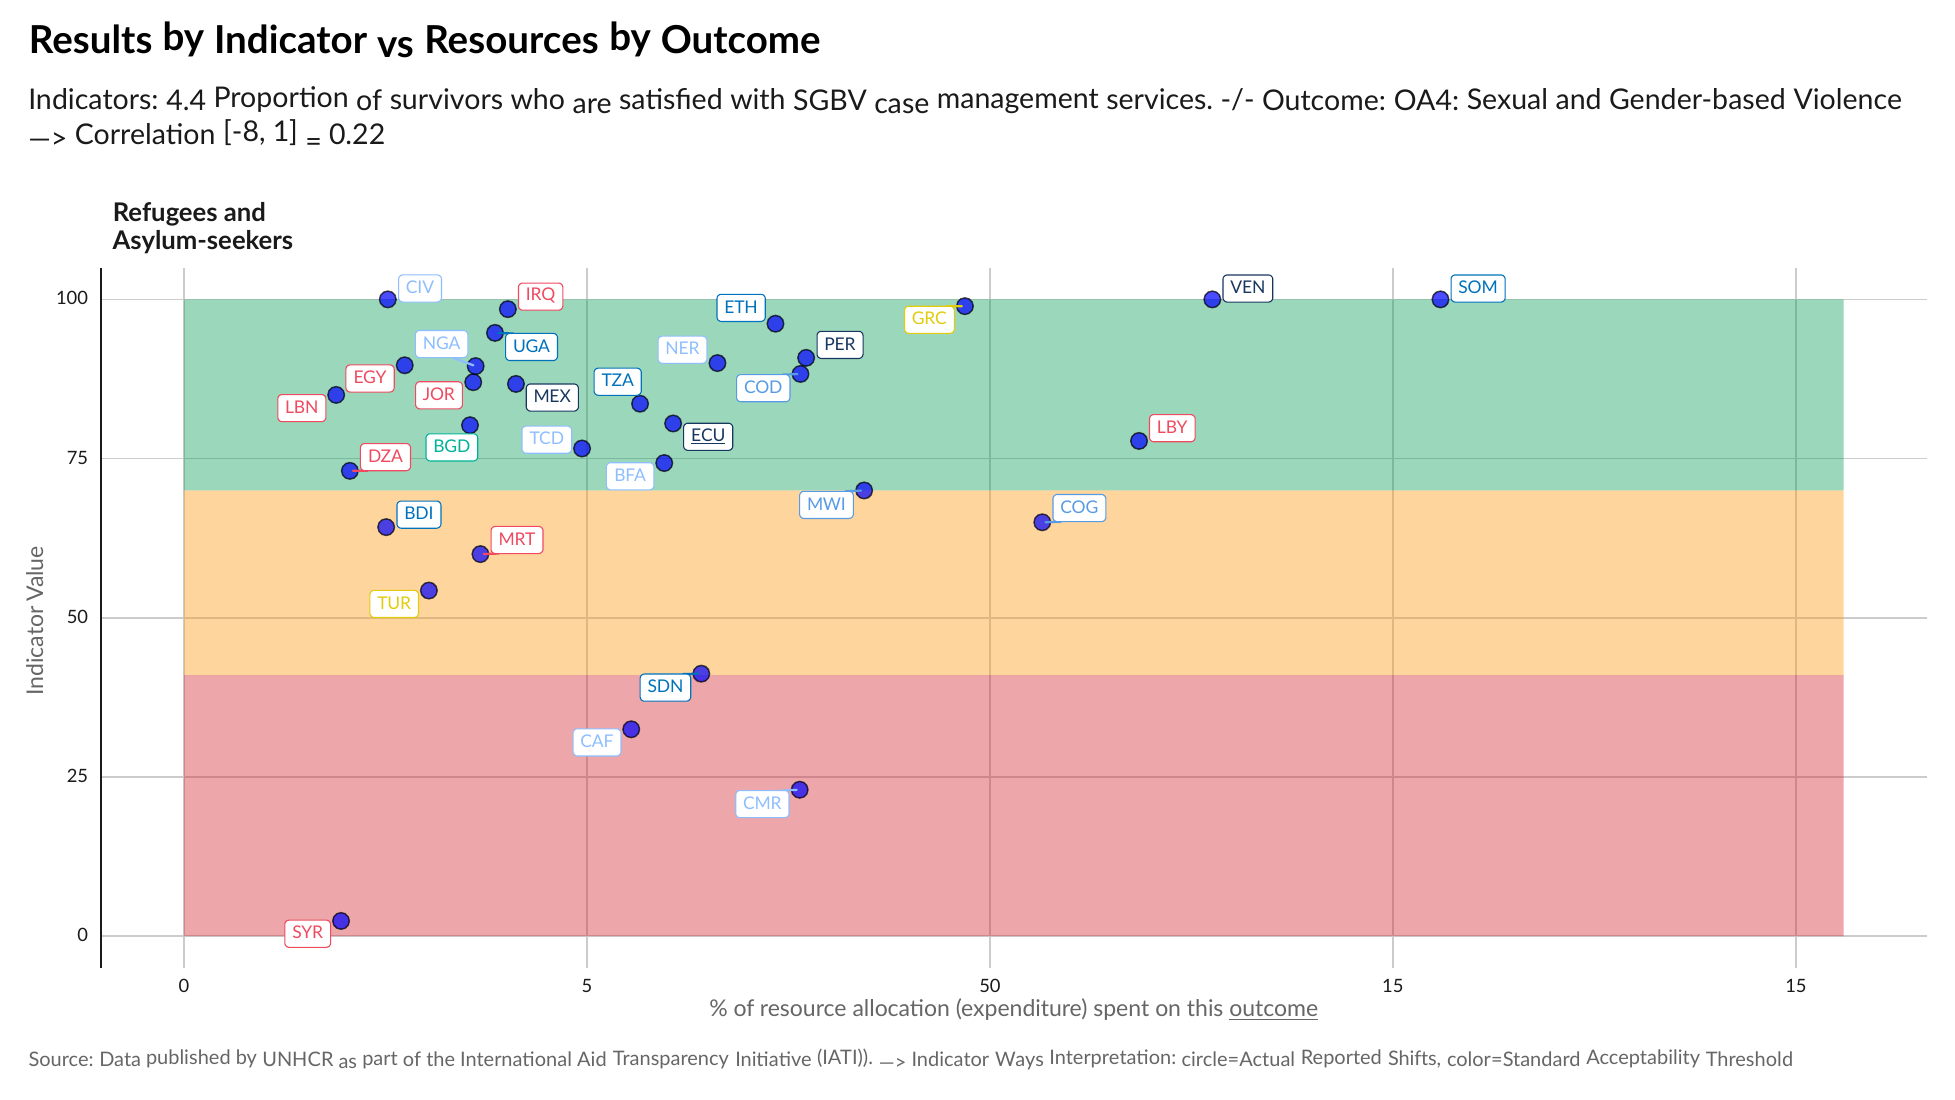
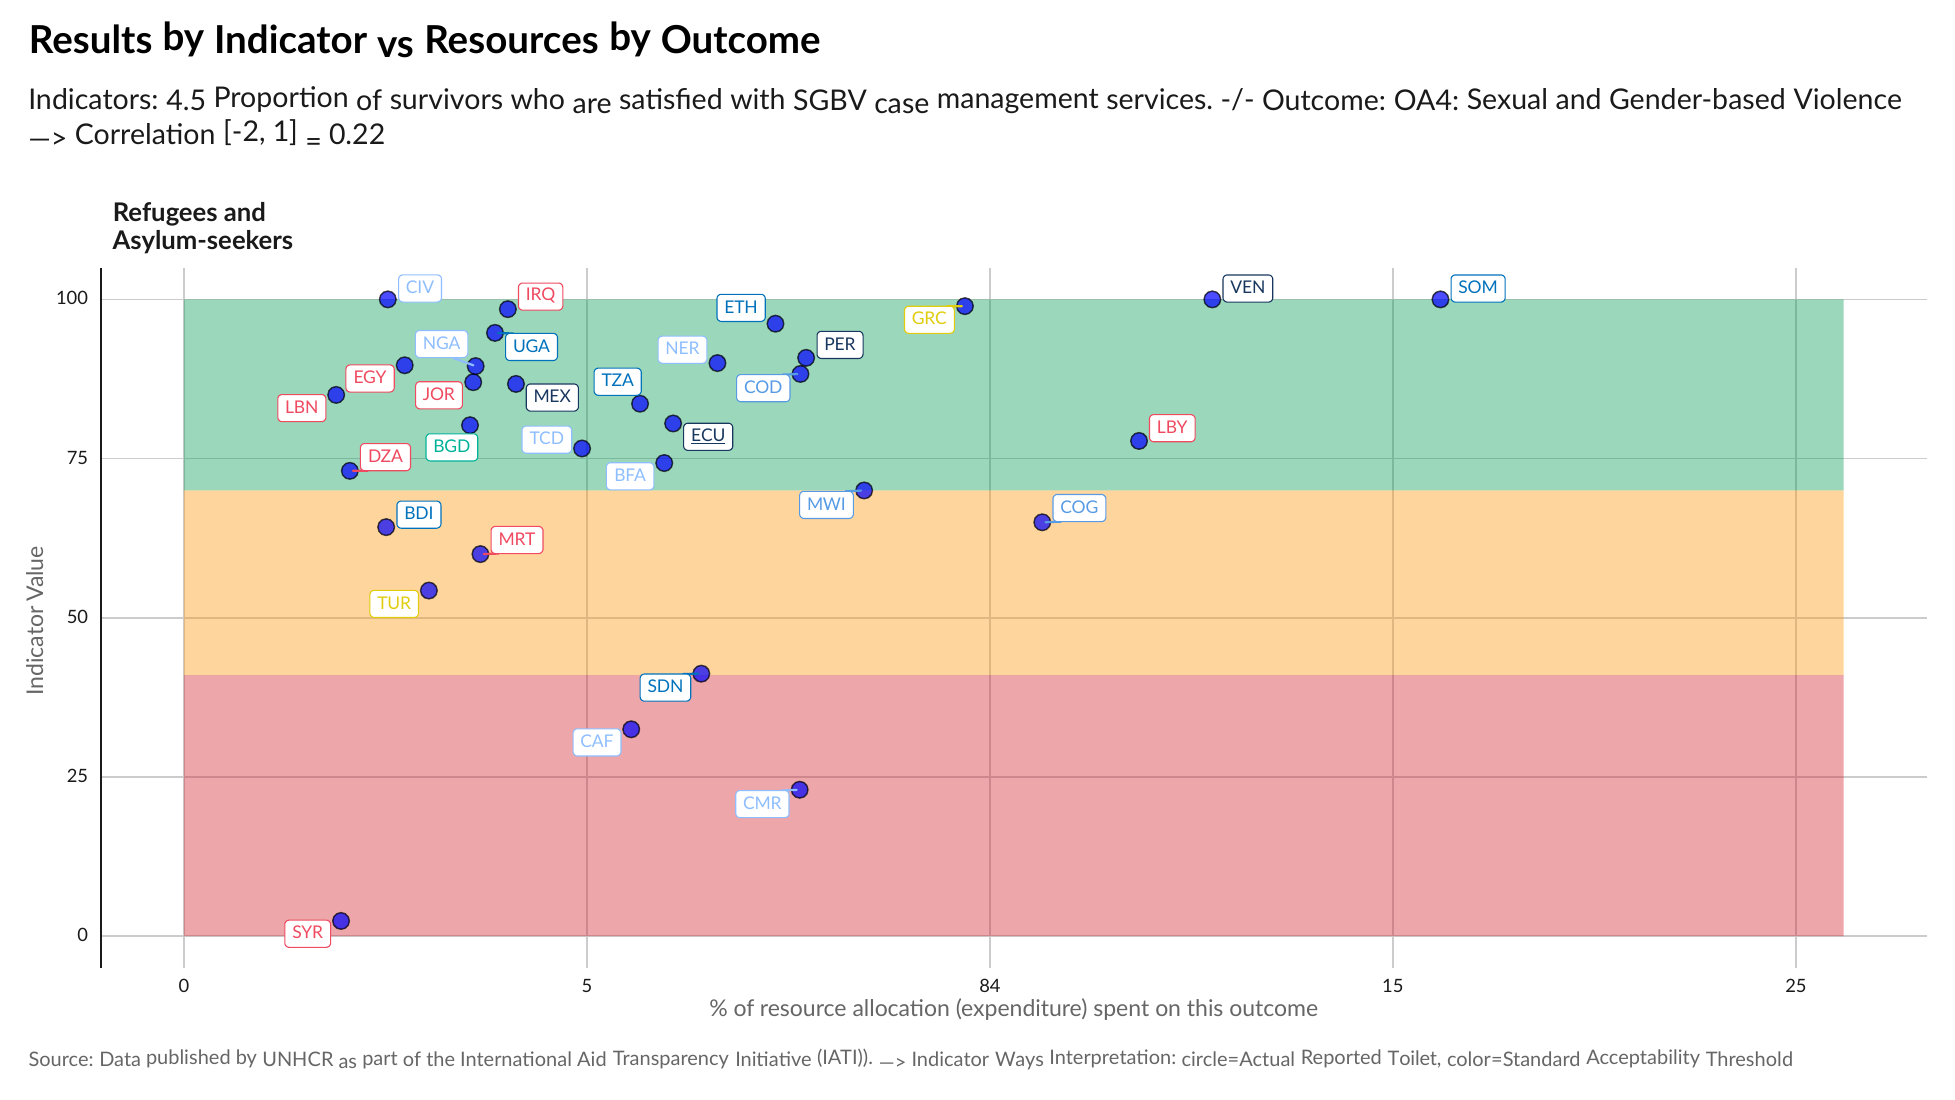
4.4: 4.4 -> 4.5
-8: -8 -> -2
5 50: 50 -> 84
15 15: 15 -> 25
outcome at (1274, 1009) underline: present -> none
Shifts: Shifts -> Toilet
